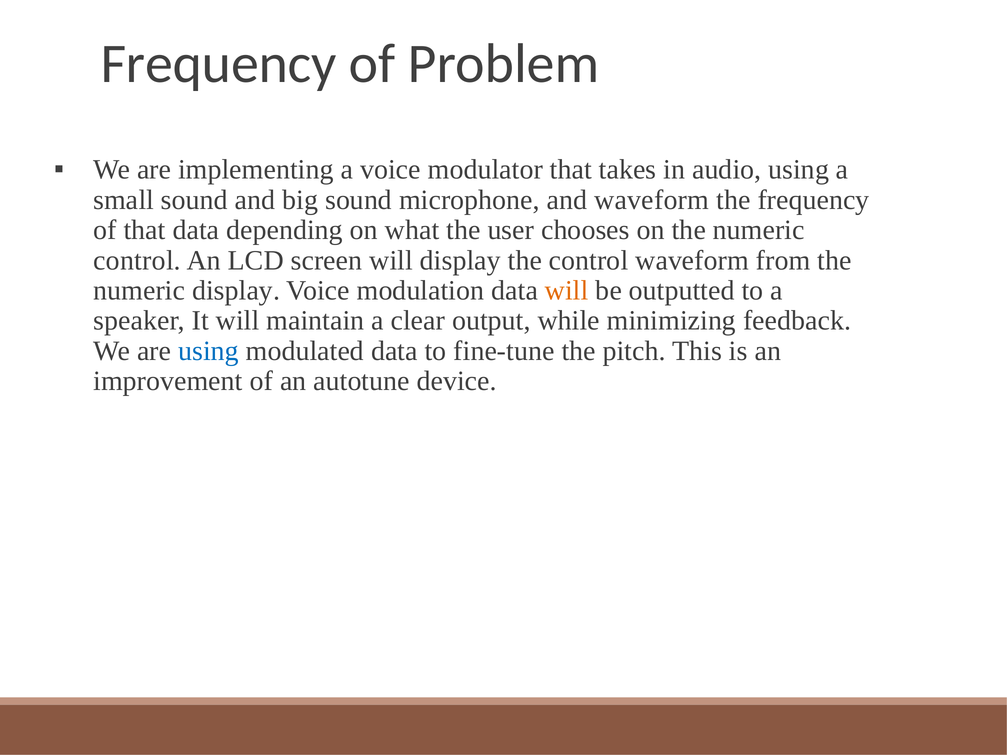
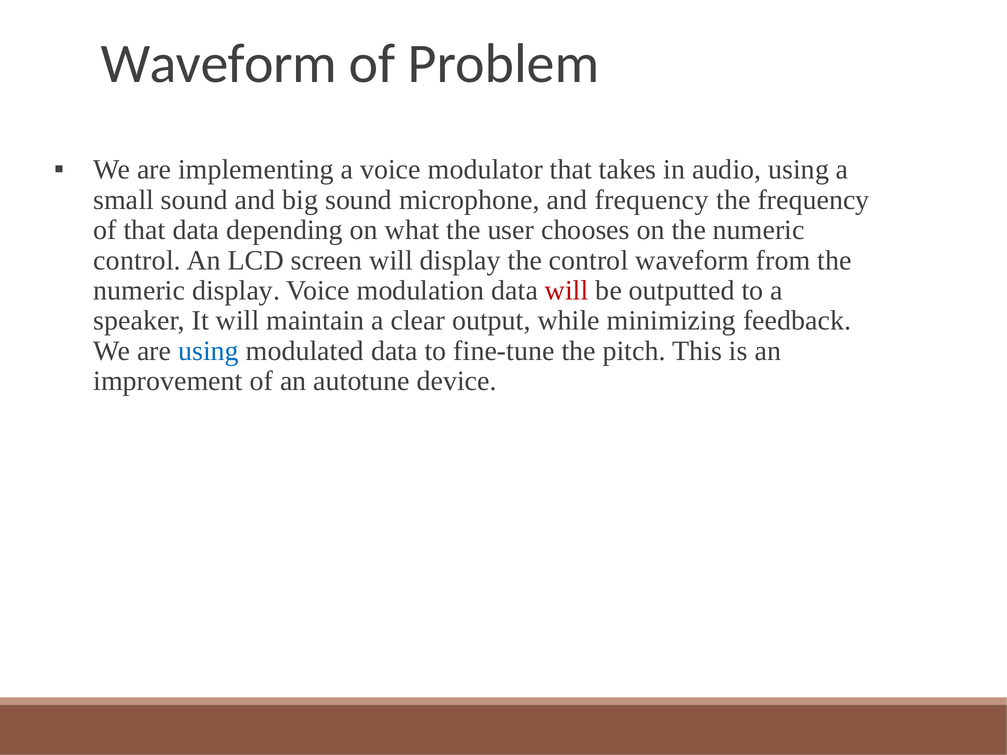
Frequency at (219, 64): Frequency -> Waveform
and waveform: waveform -> frequency
will at (567, 291) colour: orange -> red
